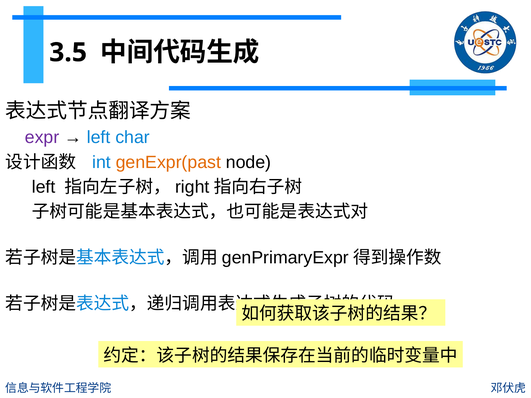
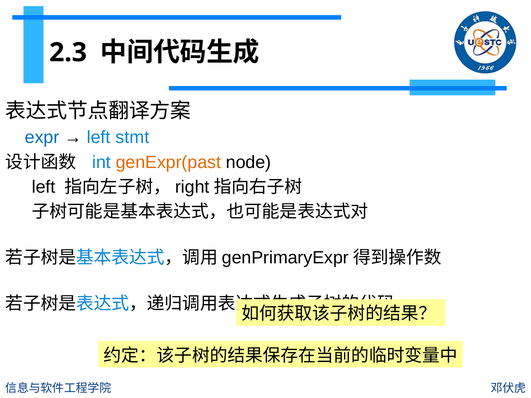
3.5: 3.5 -> 2.3
expr colour: purple -> blue
char: char -> stmt
